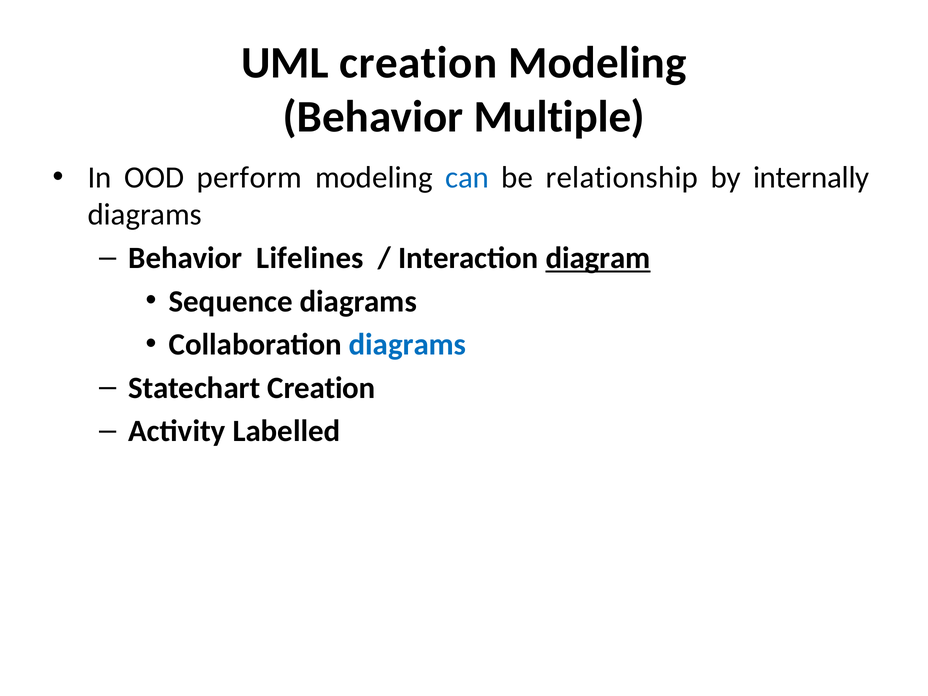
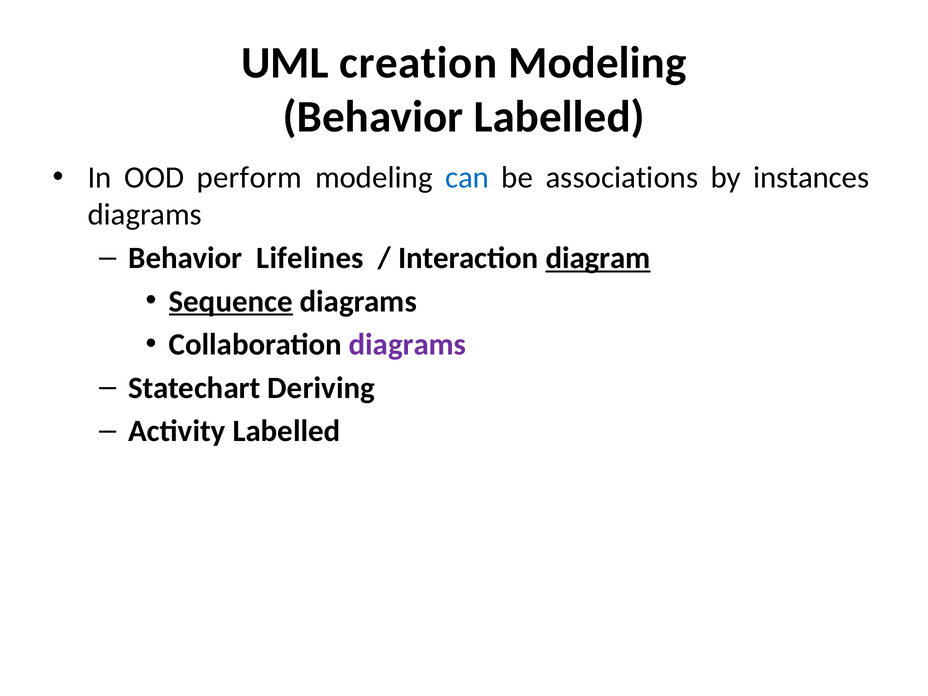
Behavior Multiple: Multiple -> Labelled
relationship: relationship -> associations
internally: internally -> instances
Sequence underline: none -> present
diagrams at (408, 345) colour: blue -> purple
Statechart Creation: Creation -> Deriving
